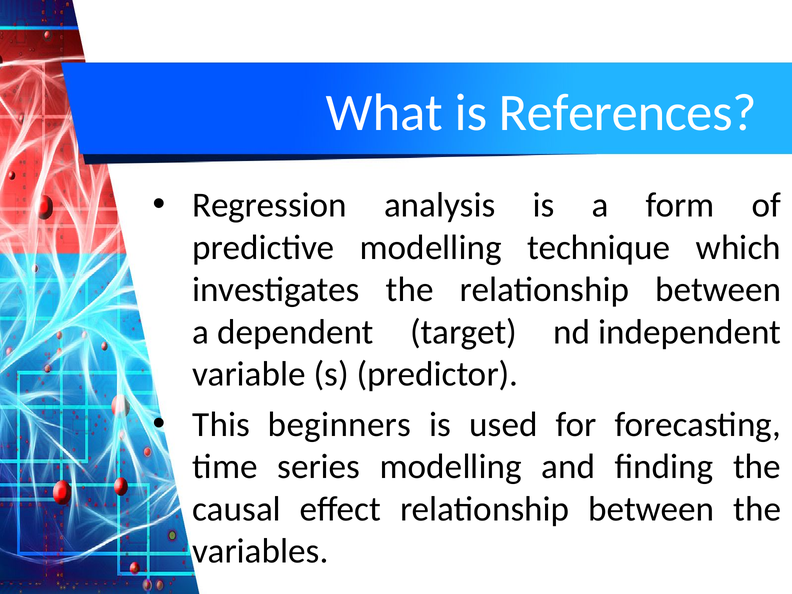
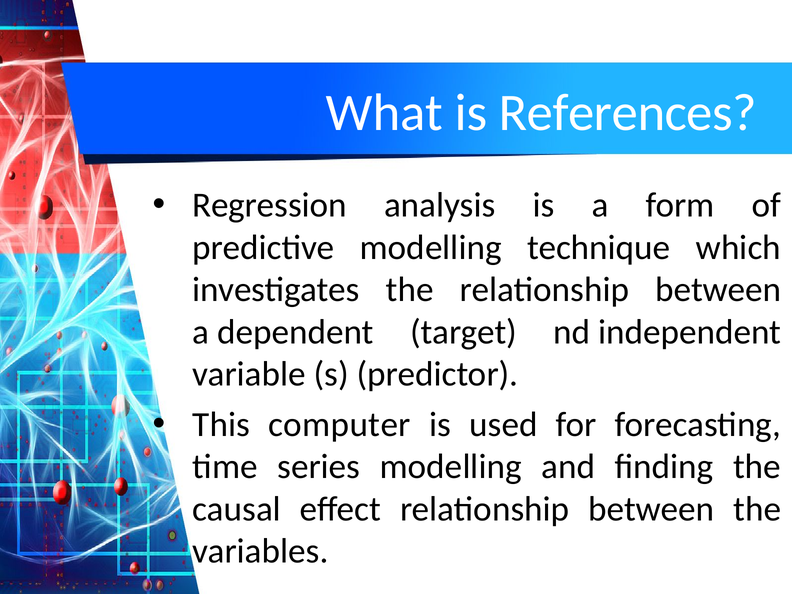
beginners: beginners -> computer
